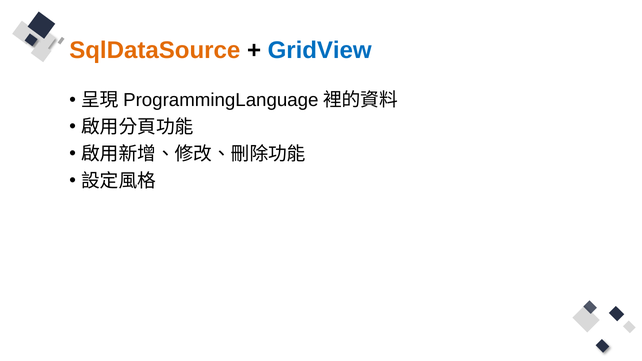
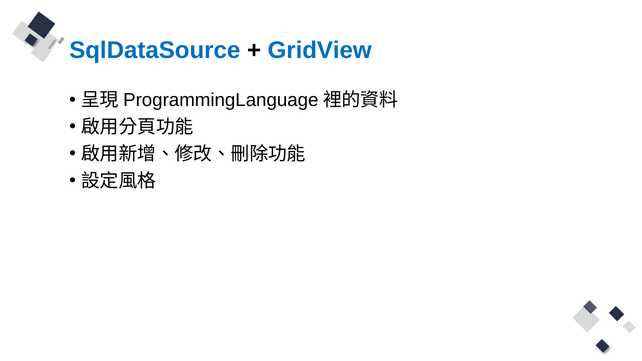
SqlDataSource colour: orange -> blue
